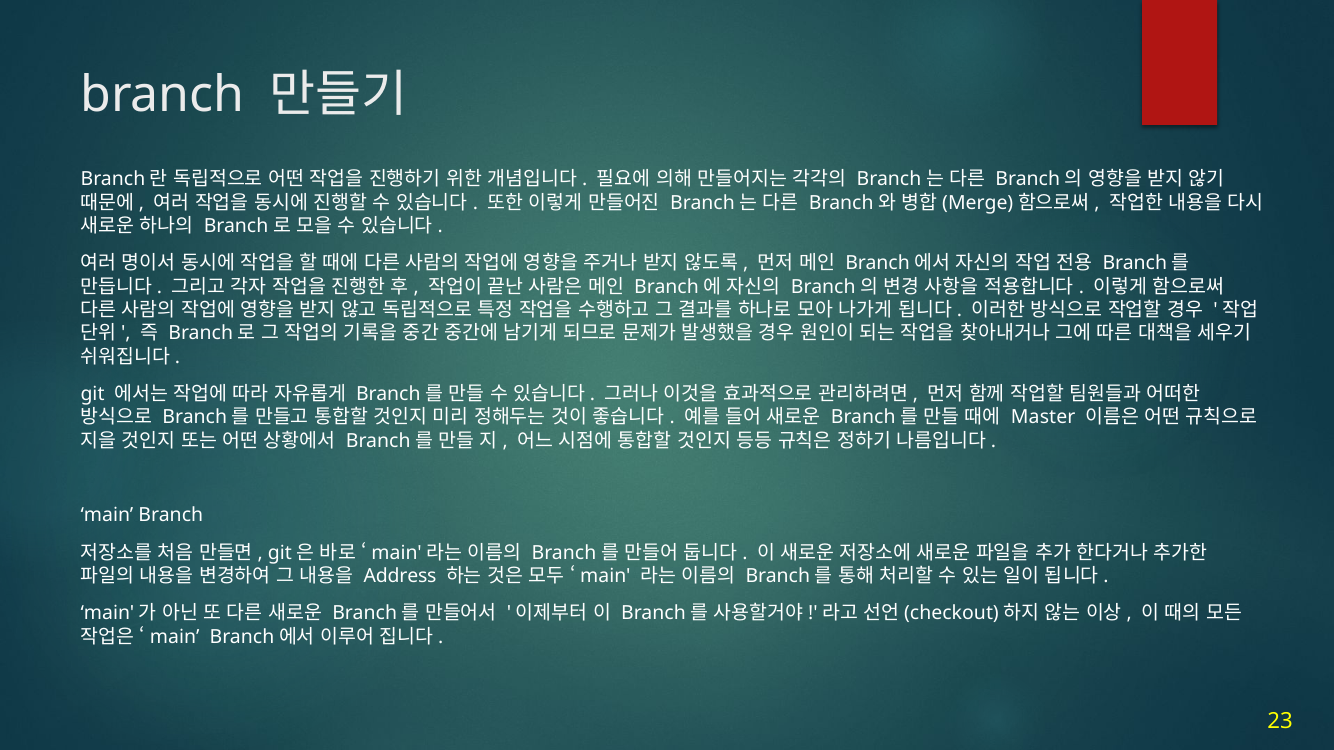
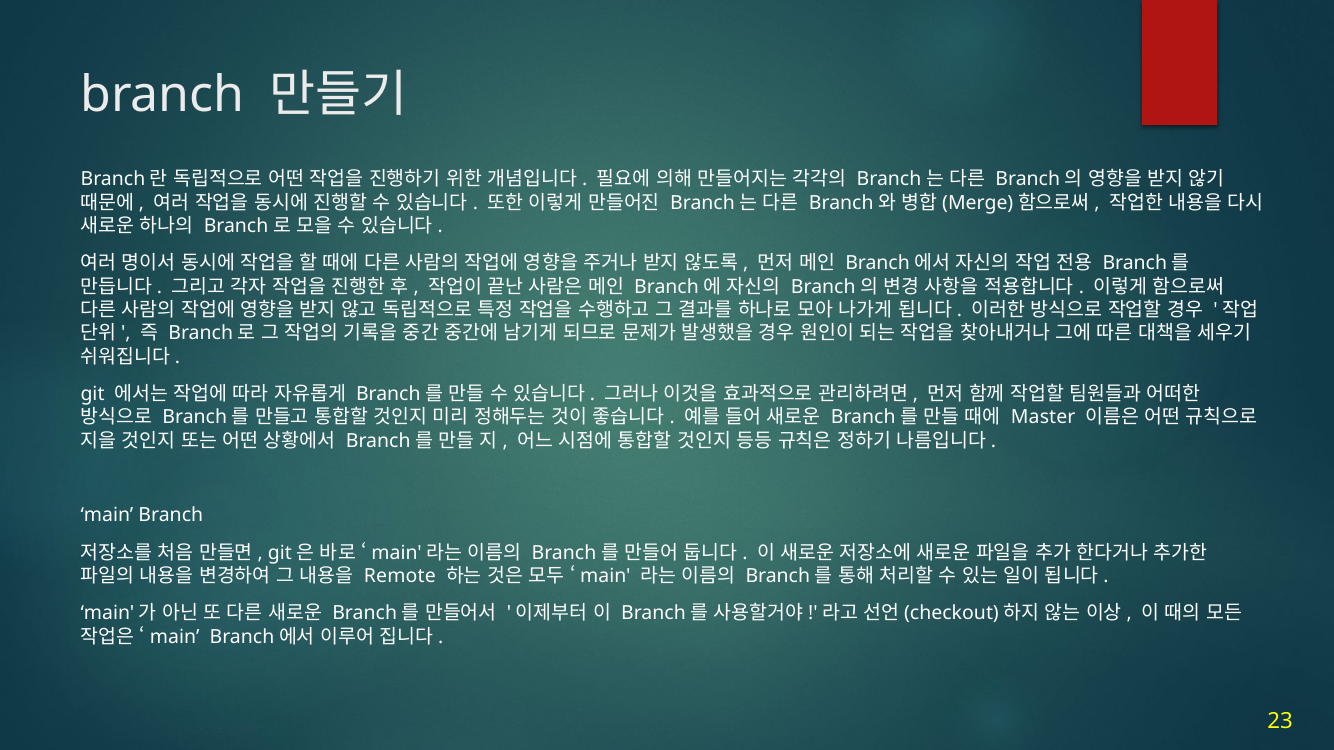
Address: Address -> Remote
